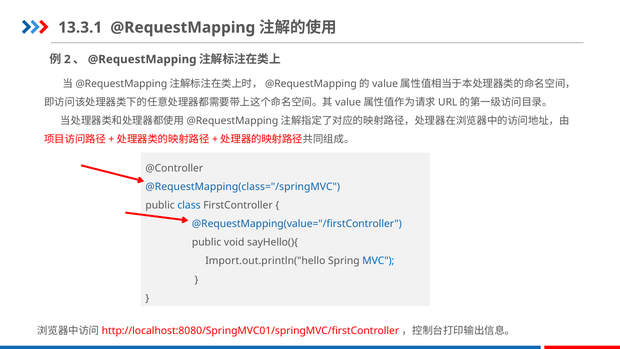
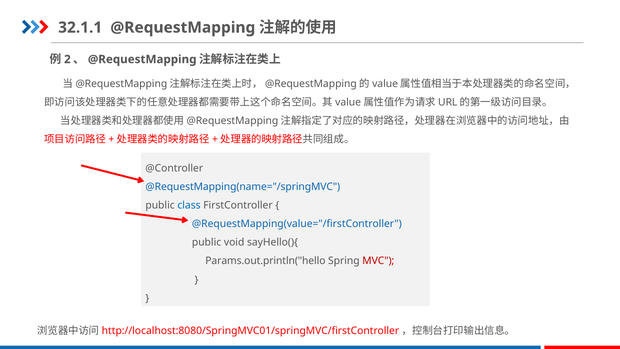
13.3.1: 13.3.1 -> 32.1.1
@RequestMapping(class="/springMVC: @RequestMapping(class="/springMVC -> @RequestMapping(name="/springMVC
Import.out.println("hello: Import.out.println("hello -> Params.out.println("hello
MVC colour: blue -> red
